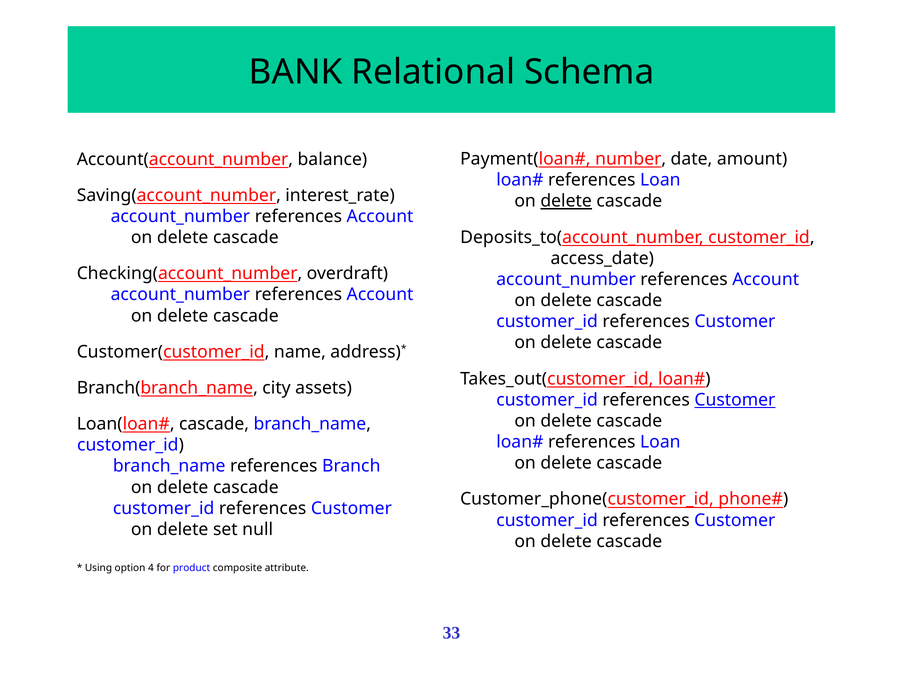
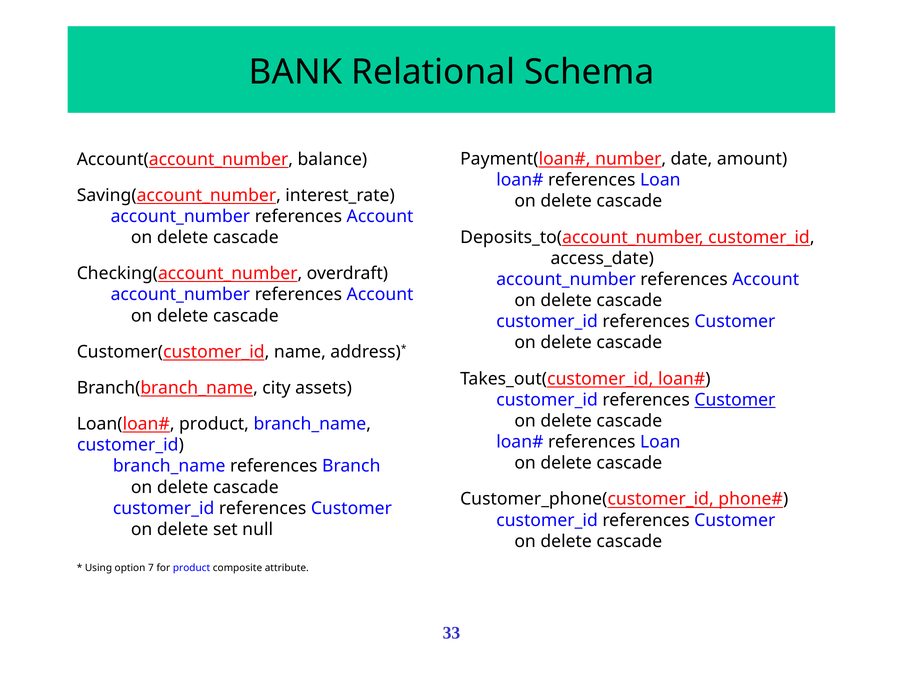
delete at (566, 201) underline: present -> none
cascade at (214, 424): cascade -> product
4: 4 -> 7
